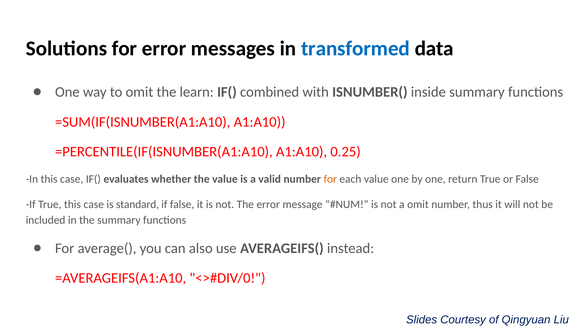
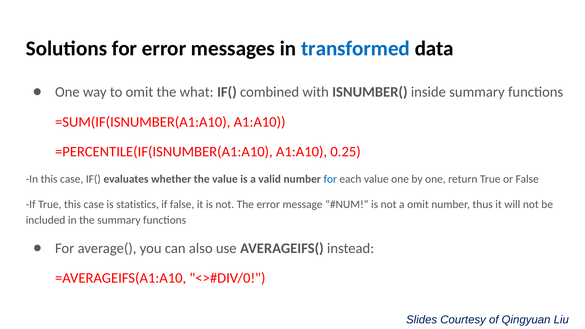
learn: learn -> what
for at (330, 179) colour: orange -> blue
standard: standard -> statistics
